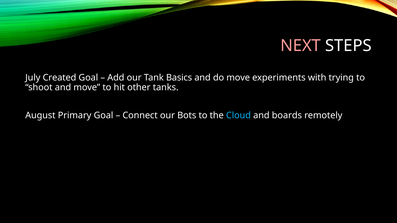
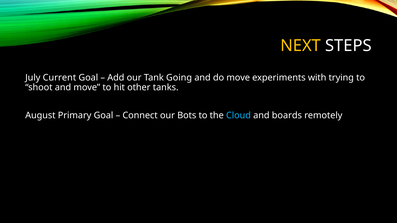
NEXT colour: pink -> yellow
Created: Created -> Current
Basics: Basics -> Going
